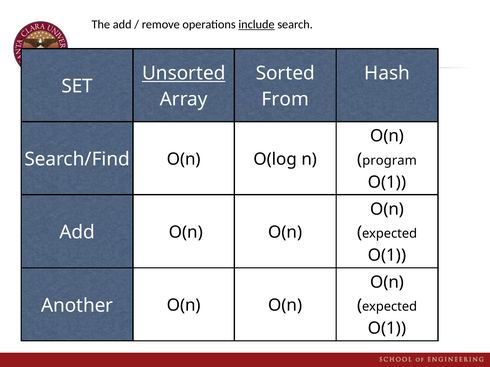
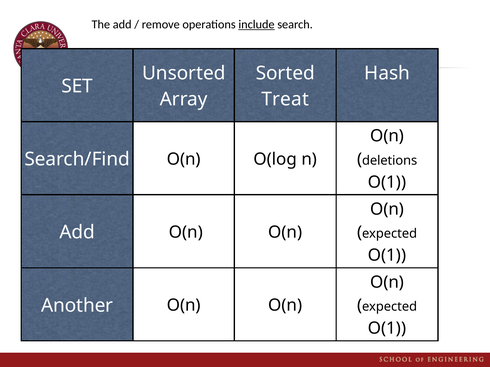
Unsorted underline: present -> none
From: From -> Treat
program: program -> deletions
